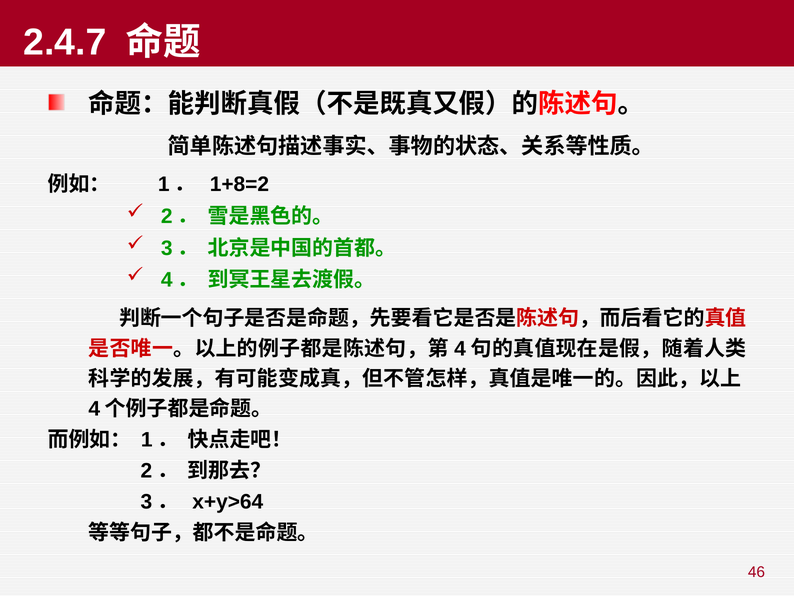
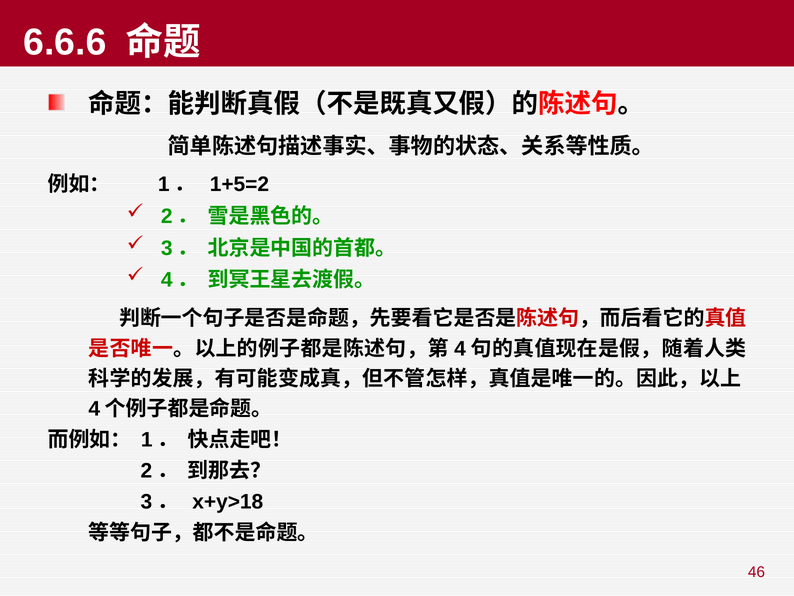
2.4.7: 2.4.7 -> 6.6.6
1+8=2: 1+8=2 -> 1+5=2
x+y>64: x+y>64 -> x+y>18
